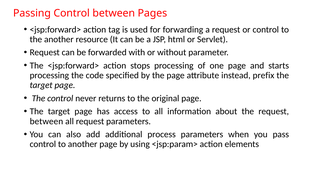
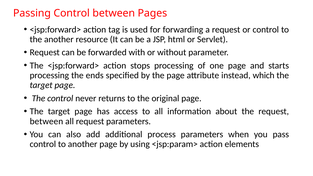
code: code -> ends
prefix: prefix -> which
